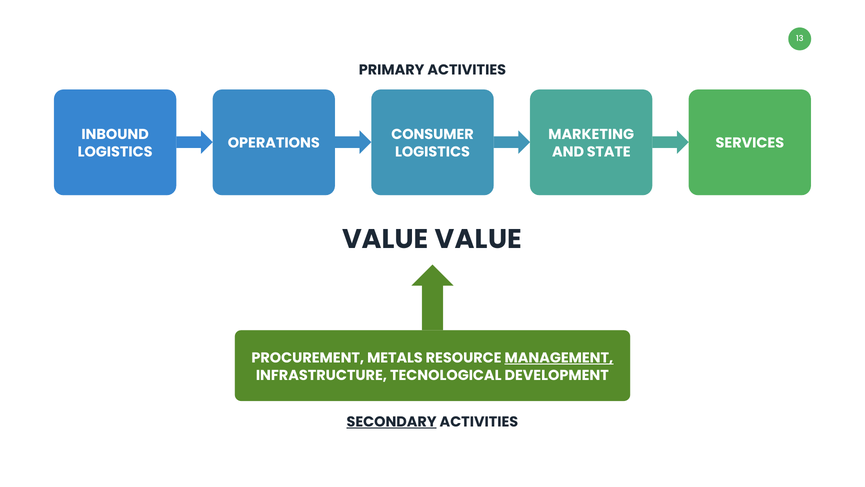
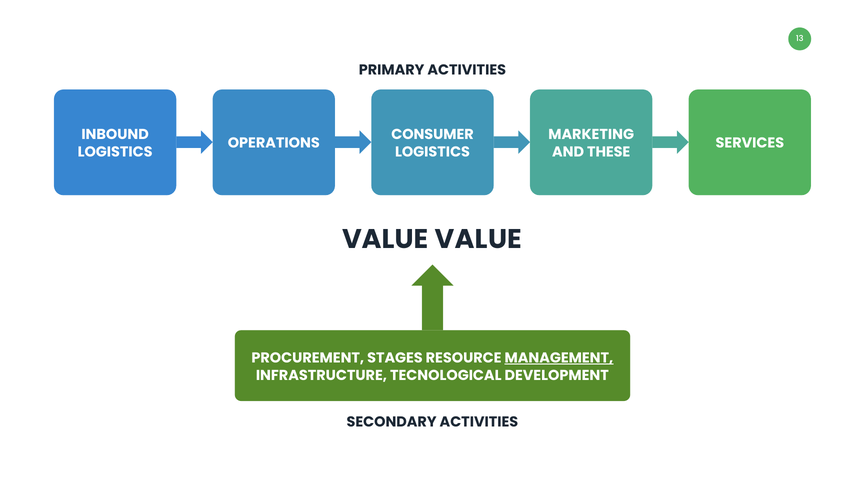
STATE: STATE -> THESE
METALS: METALS -> STAGES
SECONDARY underline: present -> none
